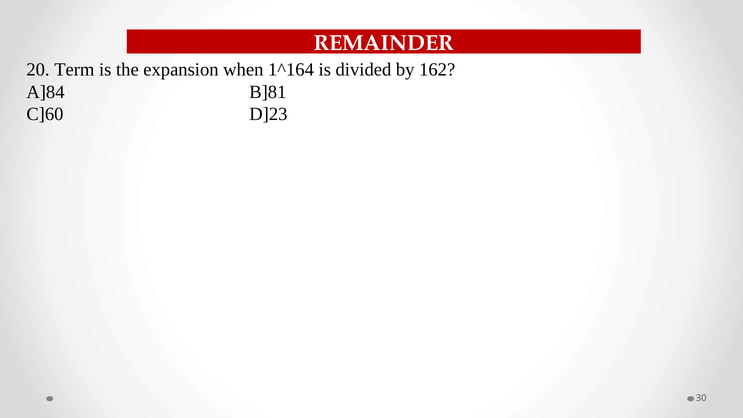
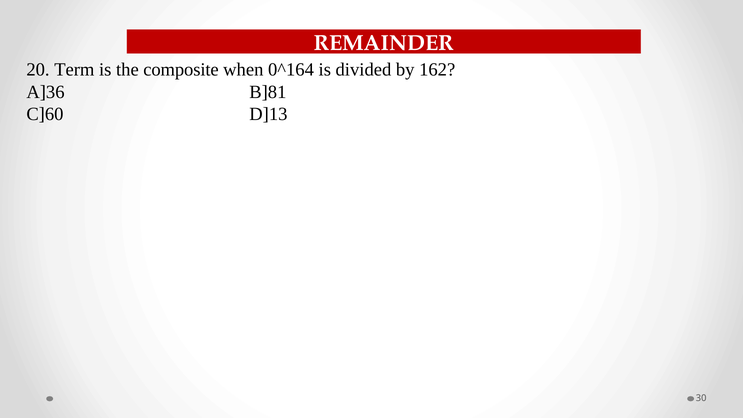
expansion: expansion -> composite
1^164: 1^164 -> 0^164
A]84: A]84 -> A]36
D]23: D]23 -> D]13
